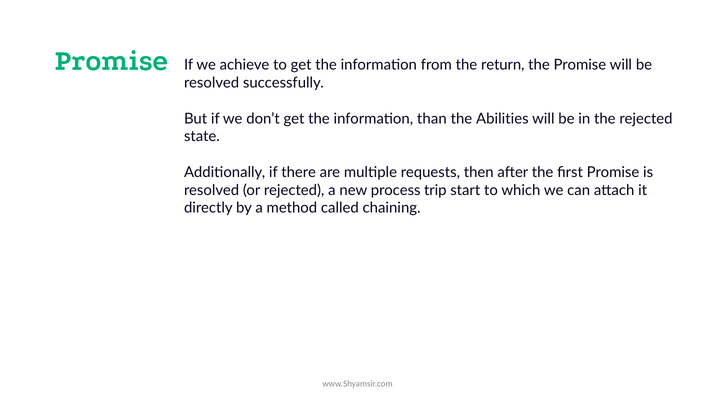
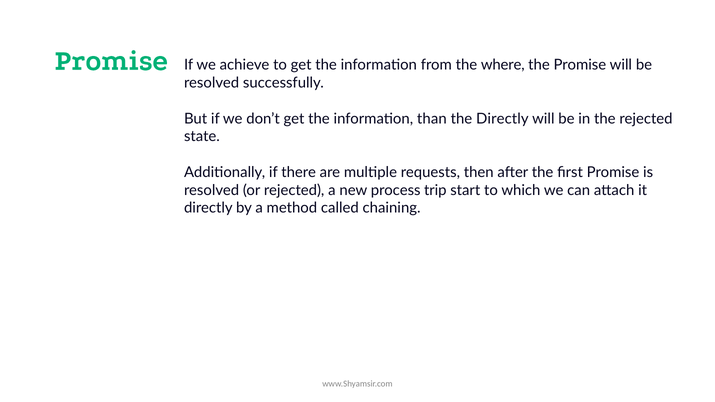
return: return -> where
the Abilities: Abilities -> Directly
